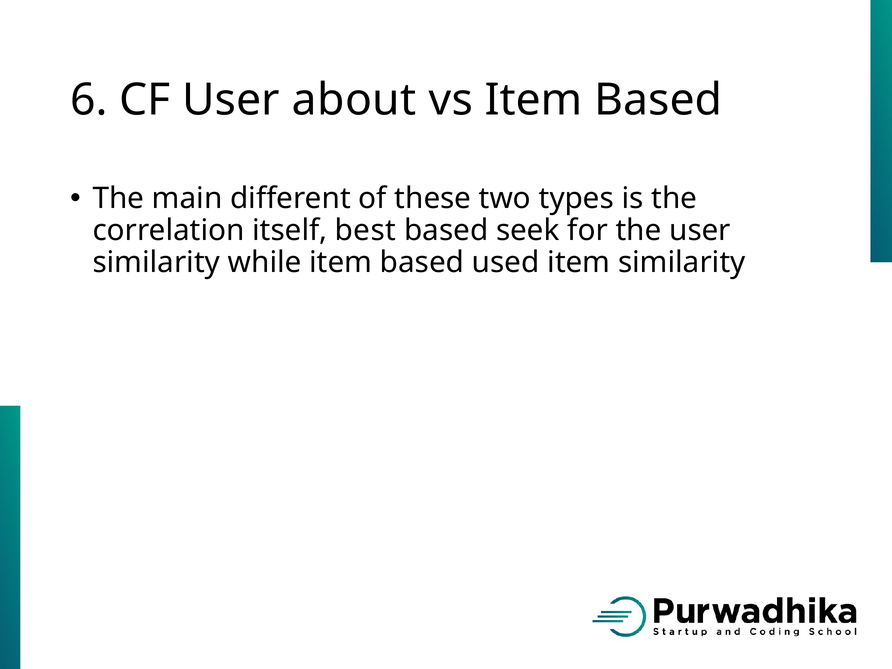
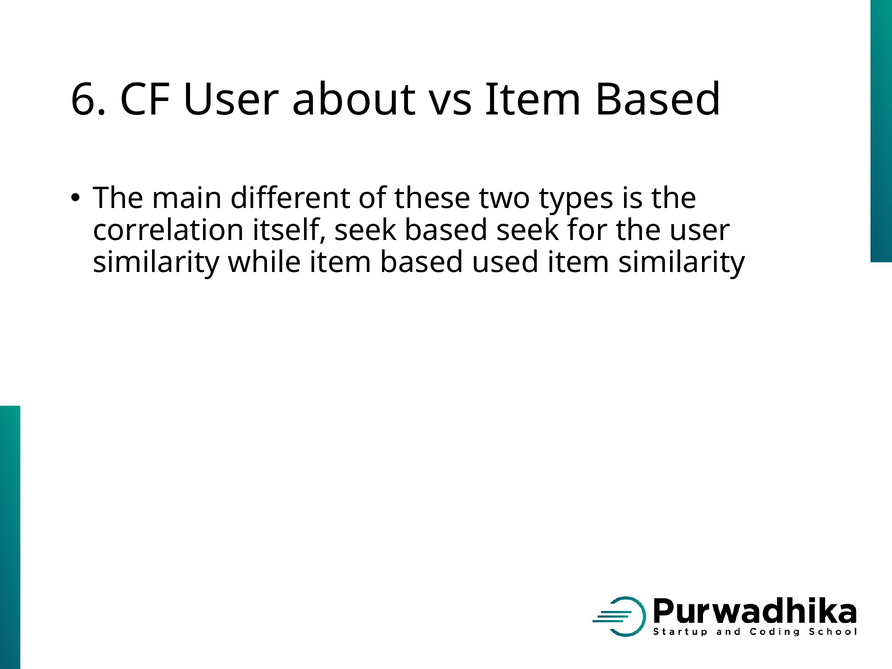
itself best: best -> seek
